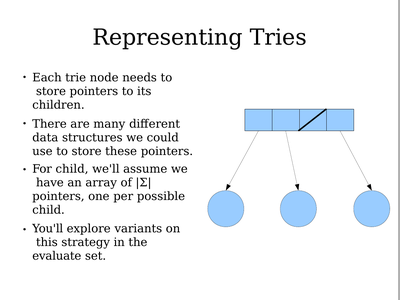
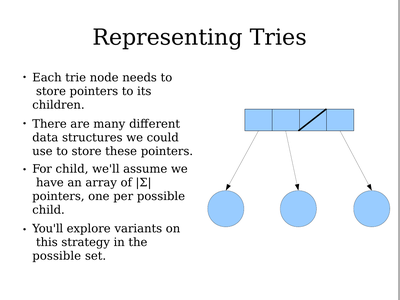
evaluate at (57, 256): evaluate -> possible
